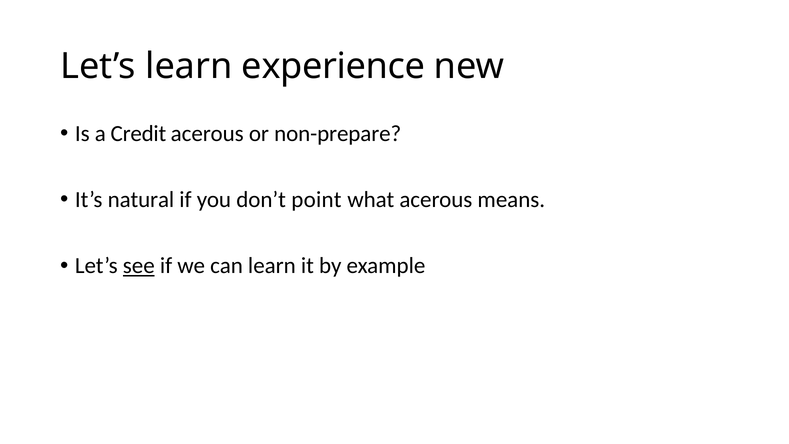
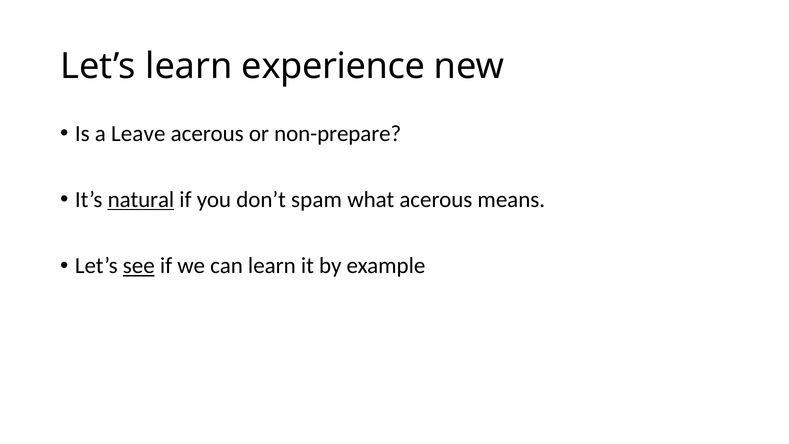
Credit: Credit -> Leave
natural underline: none -> present
point: point -> spam
